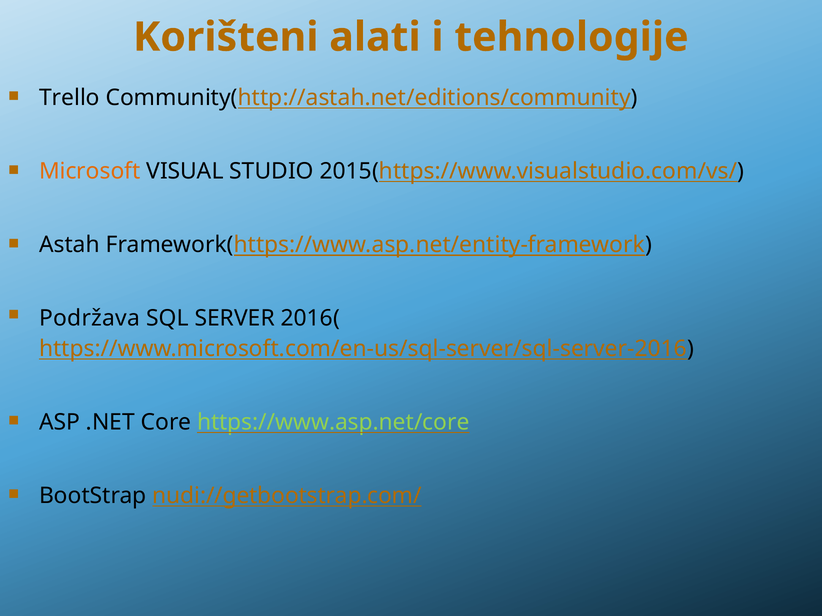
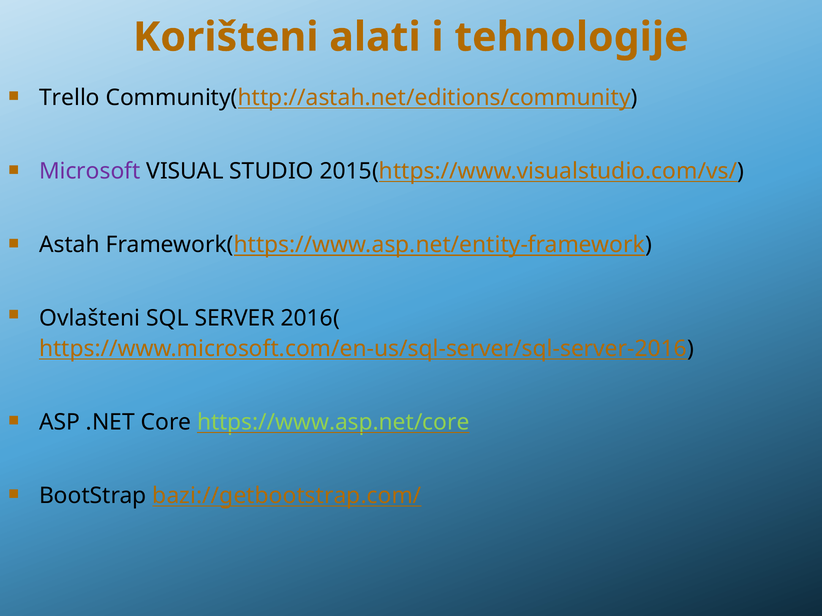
Microsoft colour: orange -> purple
Podržava: Podržava -> Ovlašteni
nudi://getbootstrap.com/: nudi://getbootstrap.com/ -> bazi://getbootstrap.com/
